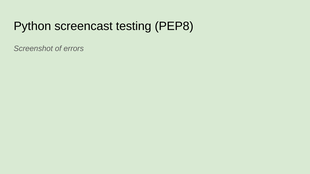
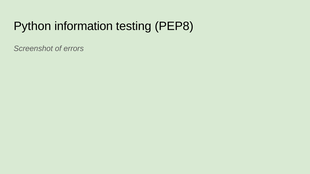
screencast: screencast -> information
